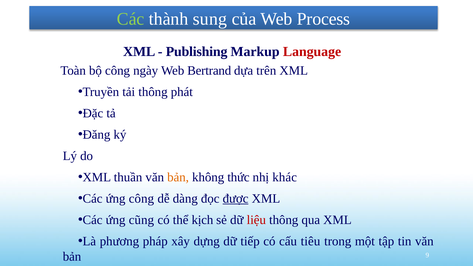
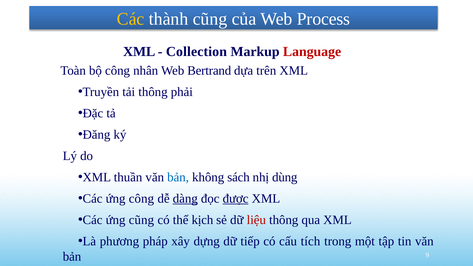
Các at (131, 19) colour: light green -> yellow
thành sung: sung -> cũng
Publishing: Publishing -> Collection
ngày: ngày -> nhân
phát: phát -> phải
bản at (178, 177) colour: orange -> blue
thức: thức -> sách
khác: khác -> dùng
dàng underline: none -> present
tiêu: tiêu -> tích
